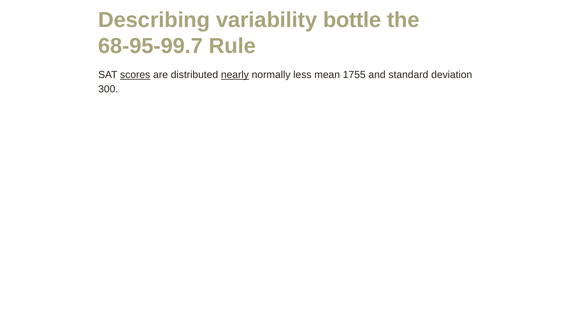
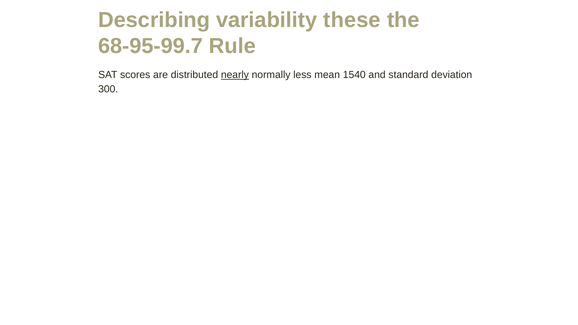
bottle: bottle -> these
scores underline: present -> none
1755: 1755 -> 1540
